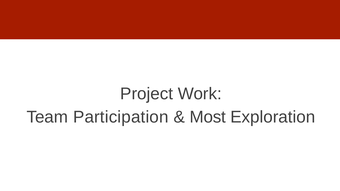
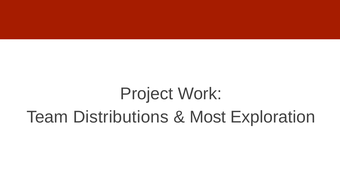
Participation: Participation -> Distributions
